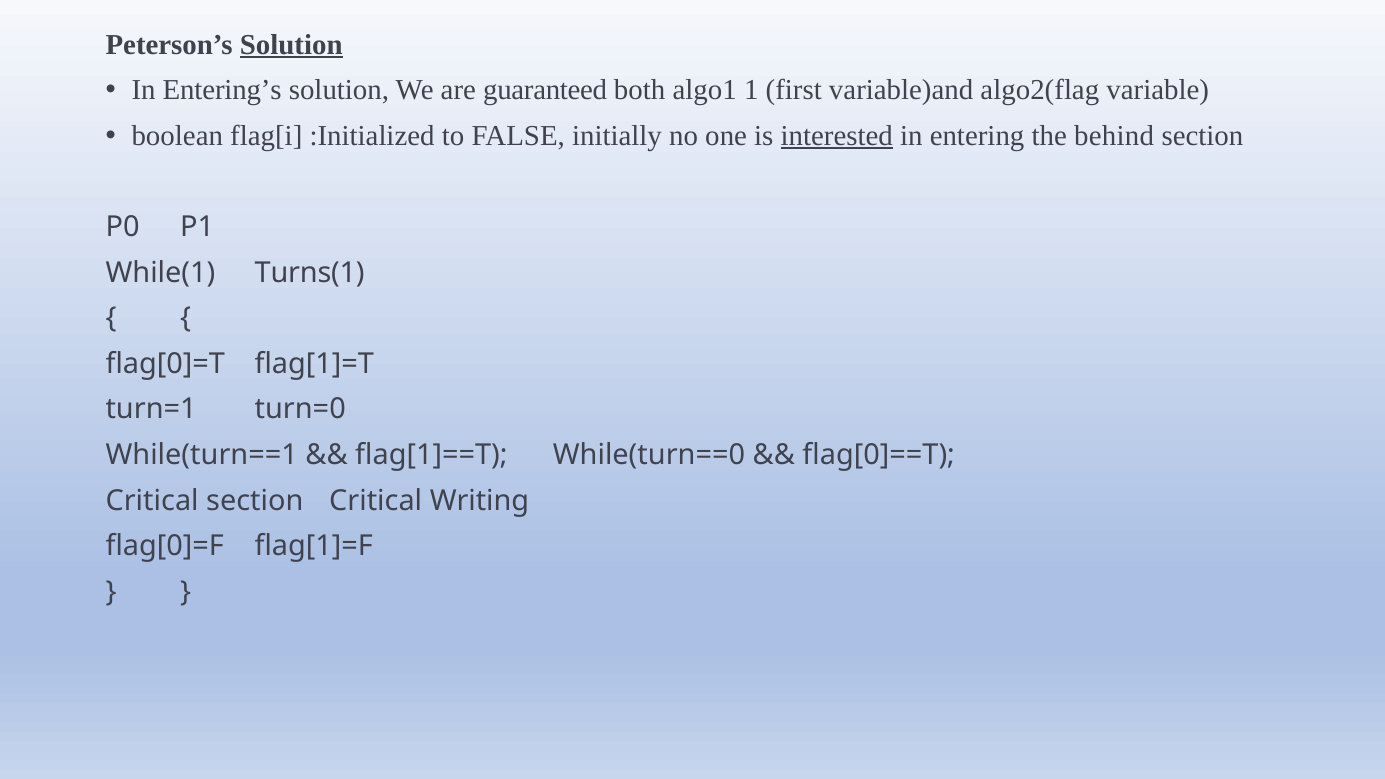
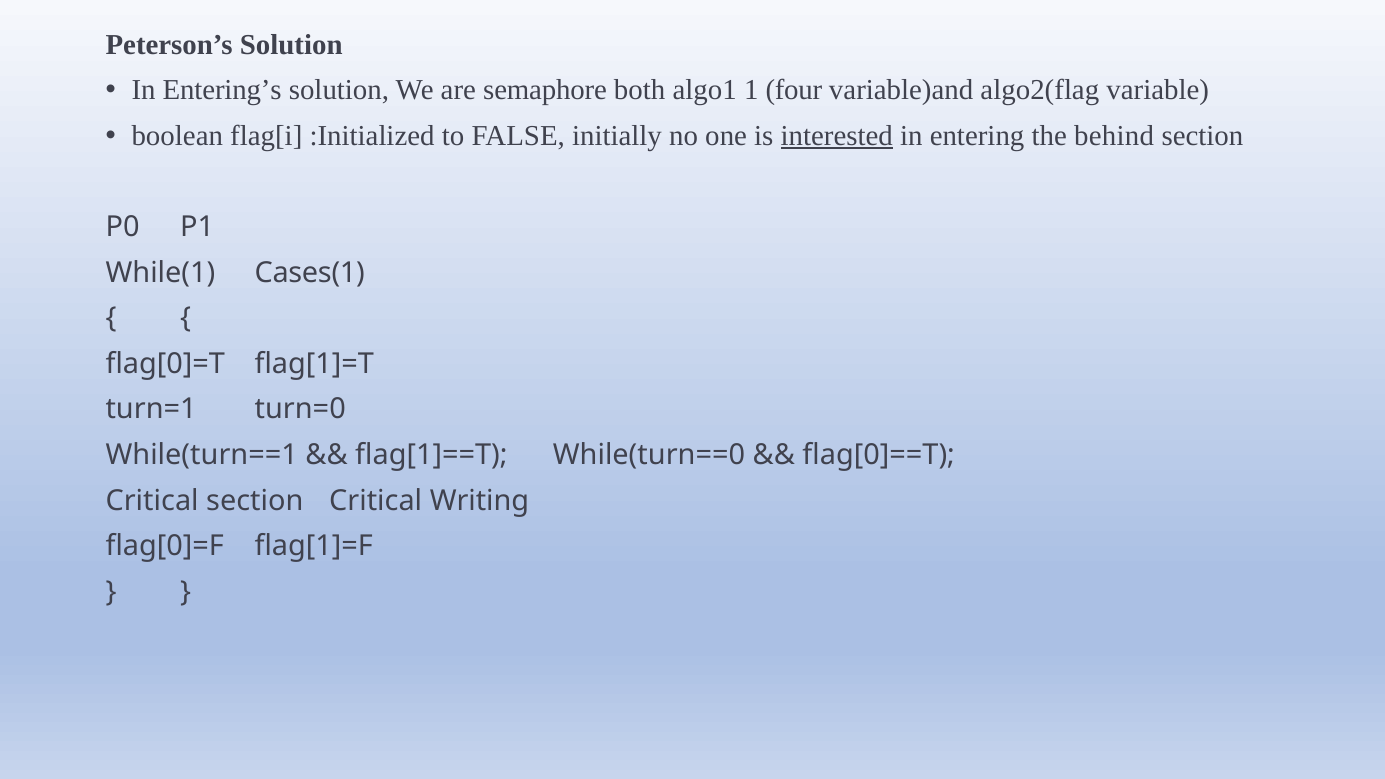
Solution at (291, 45) underline: present -> none
guaranteed: guaranteed -> semaphore
first: first -> four
Turns(1: Turns(1 -> Cases(1
